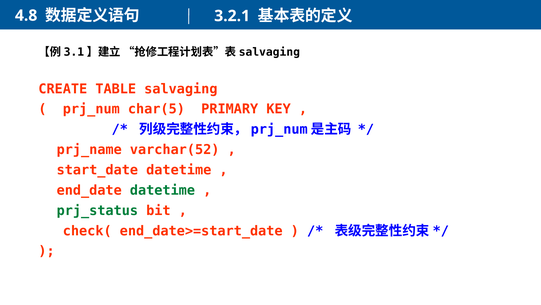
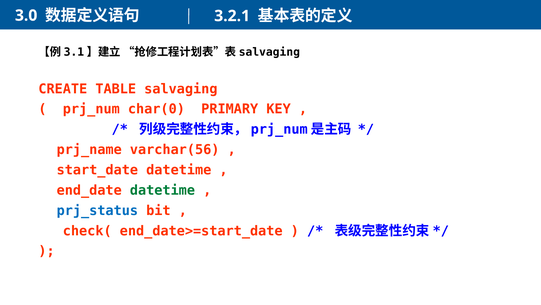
4.8: 4.8 -> 3.0
char(5: char(5 -> char(0
varchar(52: varchar(52 -> varchar(56
prj_status colour: green -> blue
